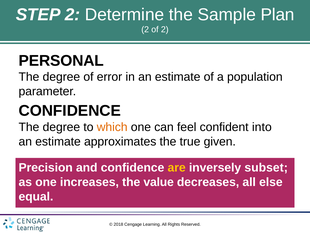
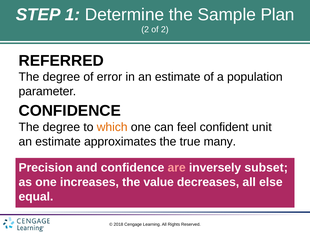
STEP 2: 2 -> 1
PERSONAL: PERSONAL -> REFERRED
into: into -> unit
given: given -> many
are colour: yellow -> pink
